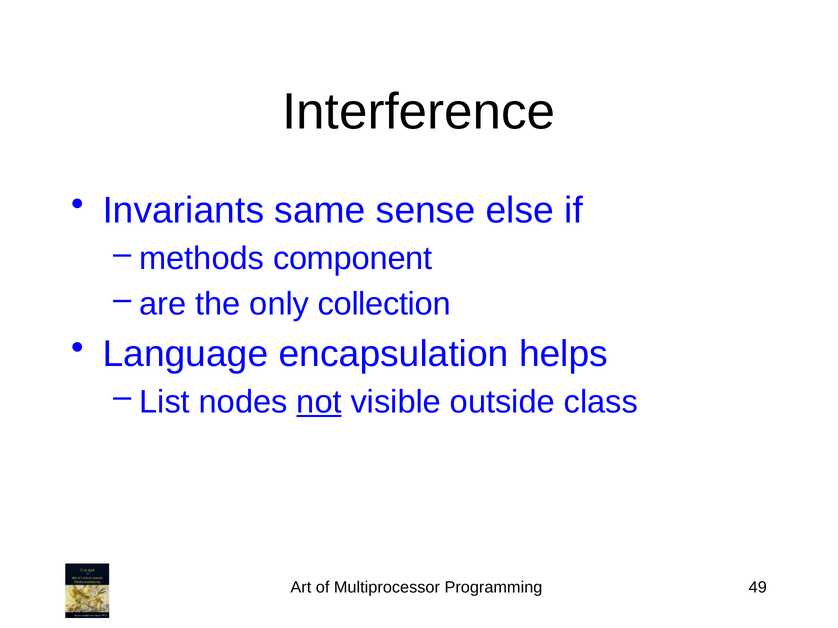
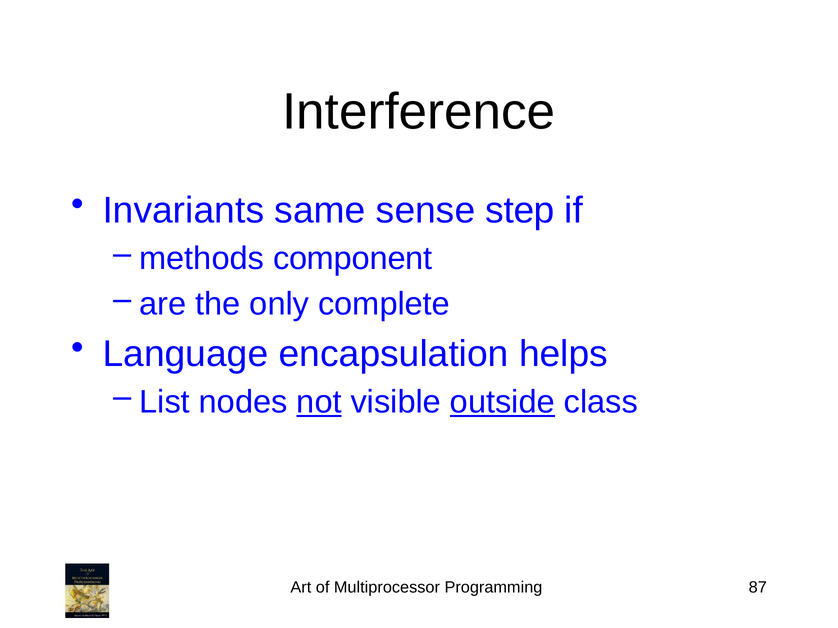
else: else -> step
collection: collection -> complete
outside underline: none -> present
49: 49 -> 87
